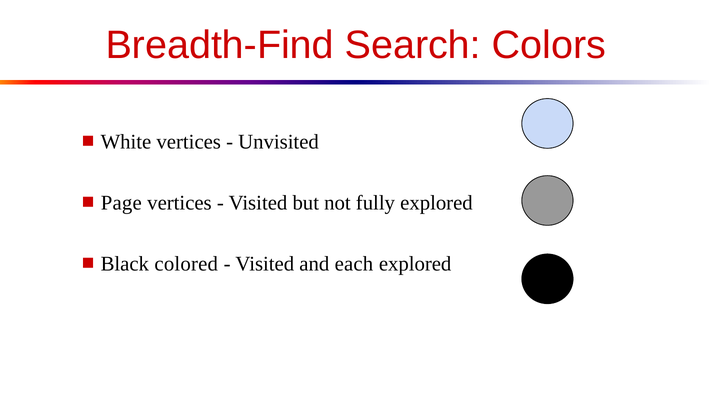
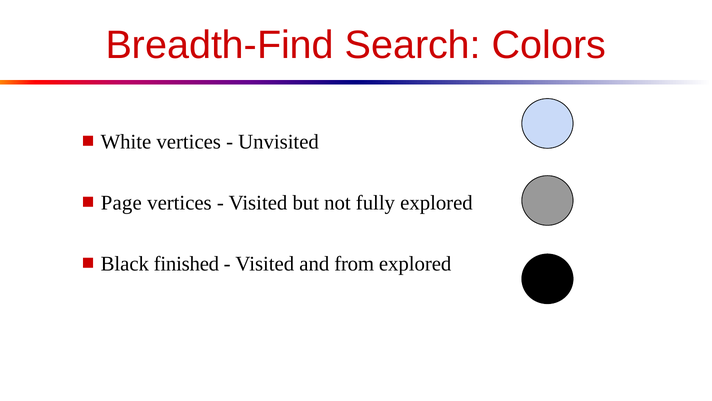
colored: colored -> finished
each: each -> from
